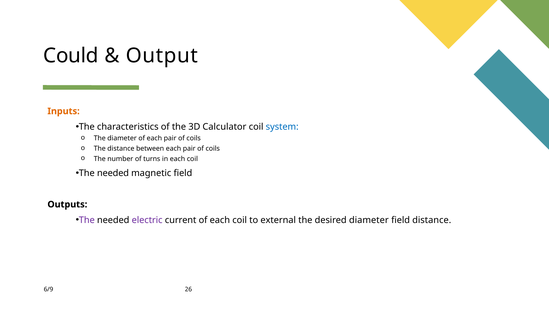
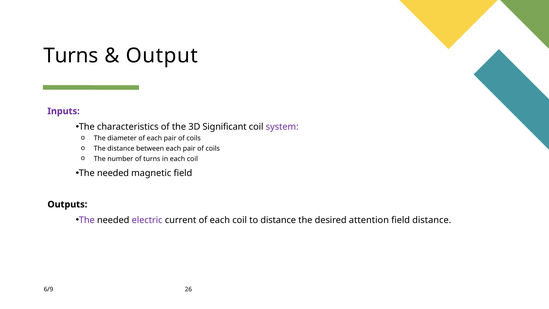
Could at (71, 56): Could -> Turns
Inputs colour: orange -> purple
Calculator: Calculator -> Significant
system colour: blue -> purple
to external: external -> distance
desired diameter: diameter -> attention
